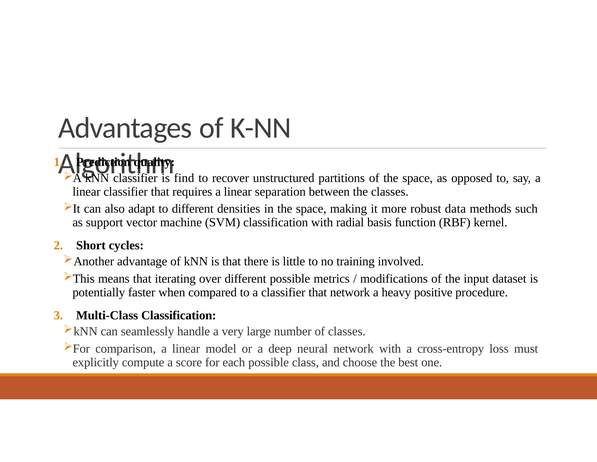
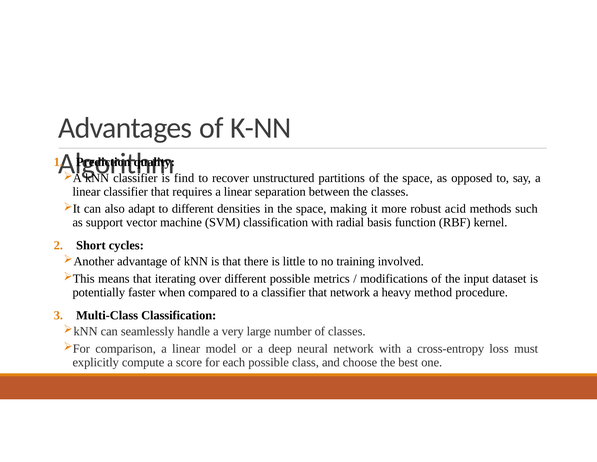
data: data -> acid
positive: positive -> method
